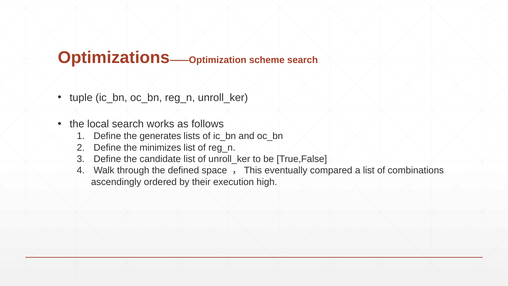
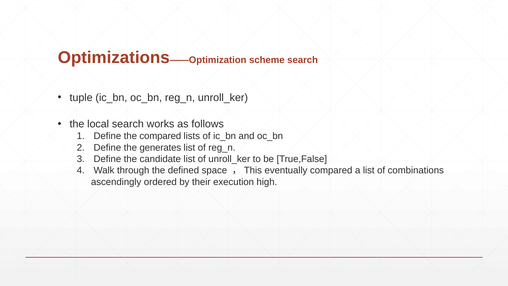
the generates: generates -> compared
minimizes: minimizes -> generates
